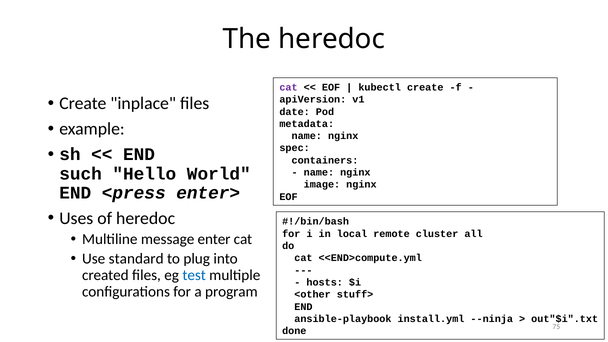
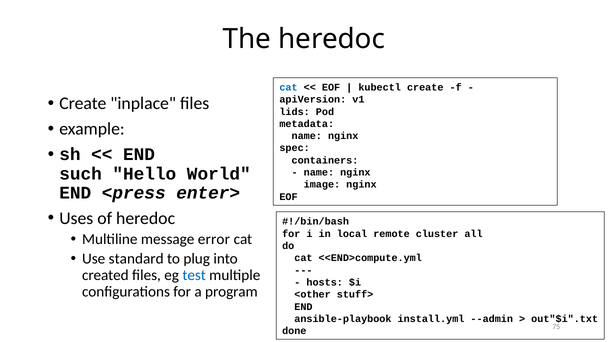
cat at (289, 87) colour: purple -> blue
date: date -> lids
enter: enter -> error
--ninja: --ninja -> --admin
